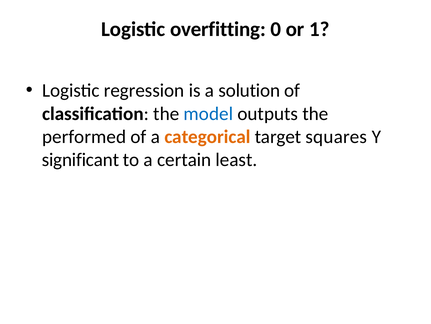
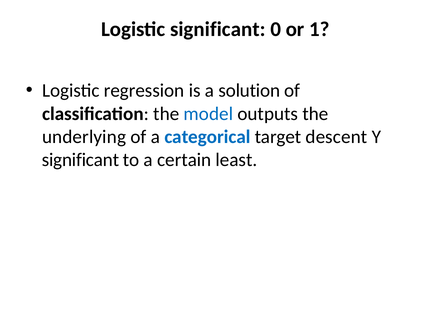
Logistic overfitting: overfitting -> significant
performed: performed -> underlying
categorical colour: orange -> blue
squares: squares -> descent
